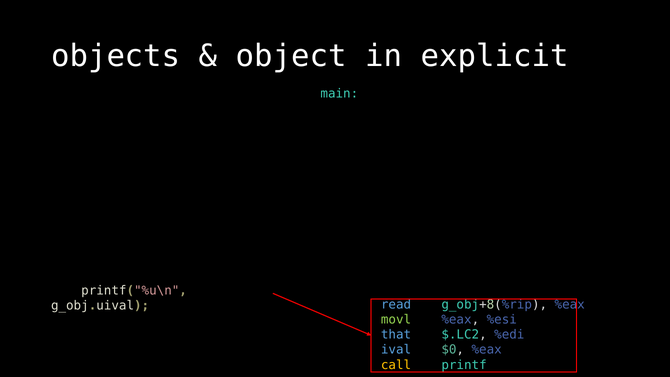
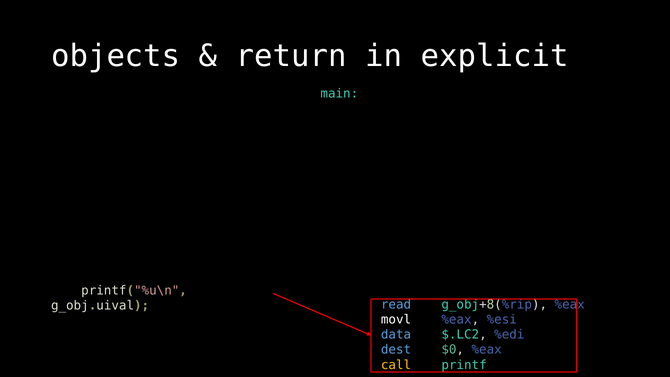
object: object -> return
movl colour: light green -> white
that: that -> data
ival: ival -> dest
